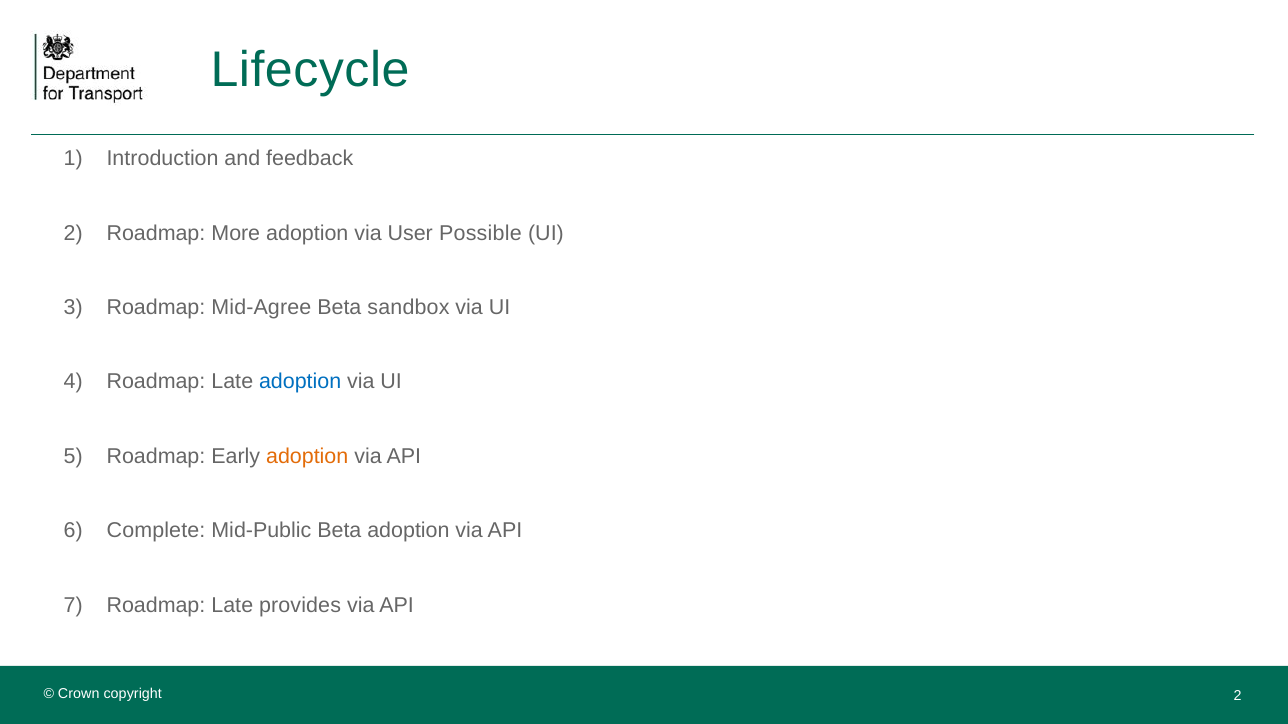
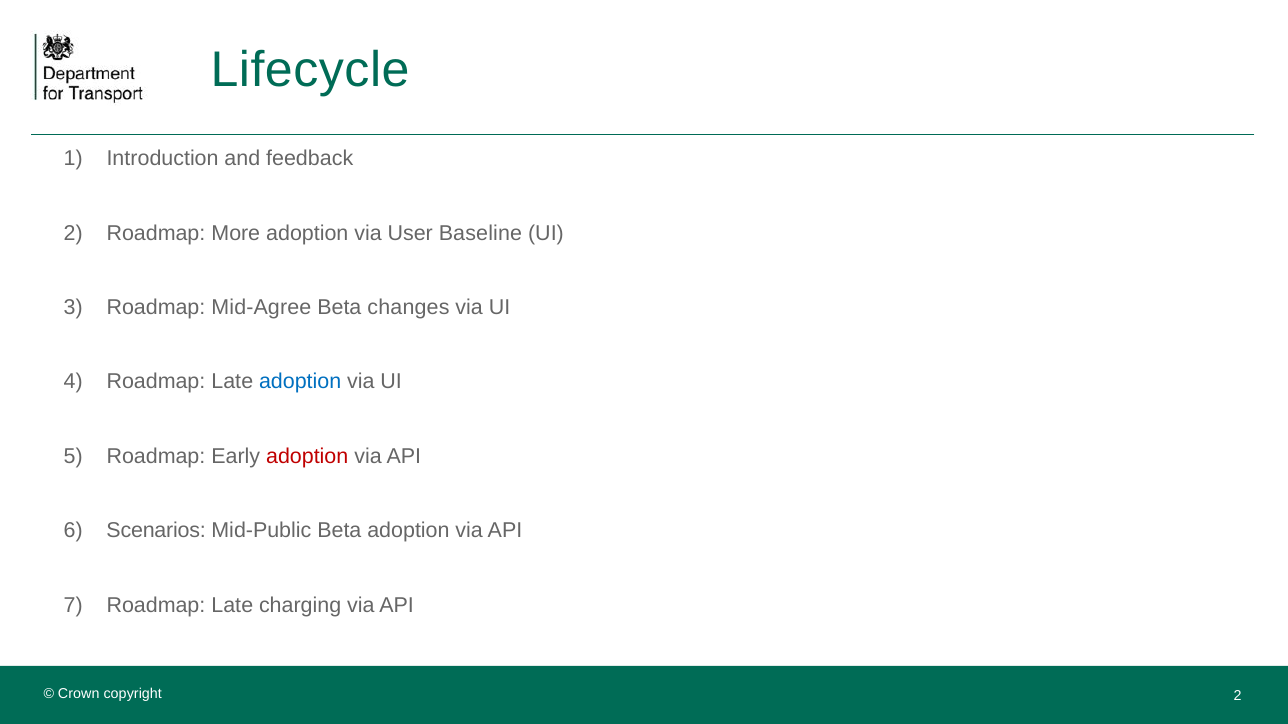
Possible: Possible -> Baseline
sandbox: sandbox -> changes
adoption at (307, 457) colour: orange -> red
Complete: Complete -> Scenarios
provides: provides -> charging
